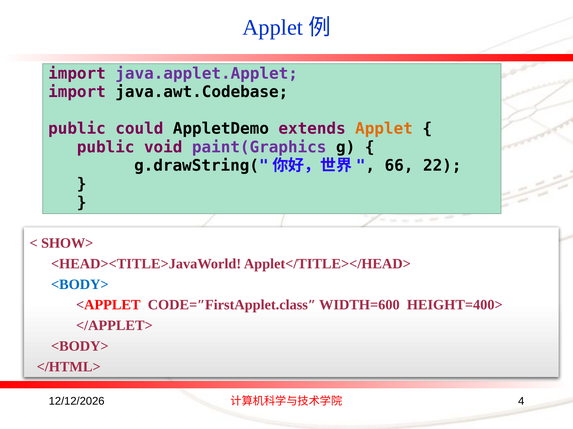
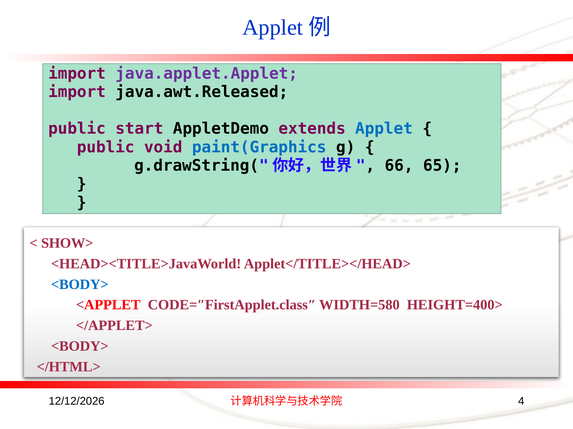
java.awt.Codebase: java.awt.Codebase -> java.awt.Released
could: could -> start
Applet at (384, 129) colour: orange -> blue
paint(Graphics colour: purple -> blue
22: 22 -> 65
WIDTH=600: WIDTH=600 -> WIDTH=580
